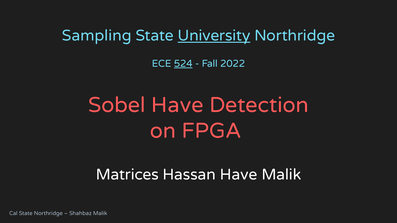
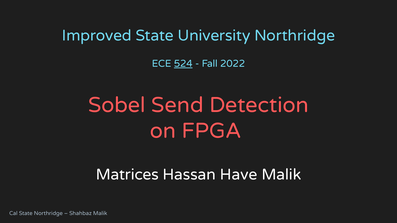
Sampling: Sampling -> Improved
University underline: present -> none
Sobel Have: Have -> Send
